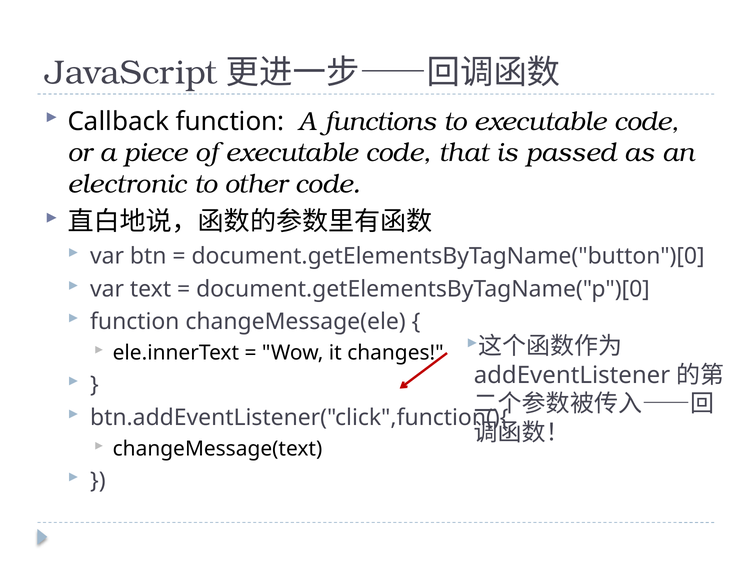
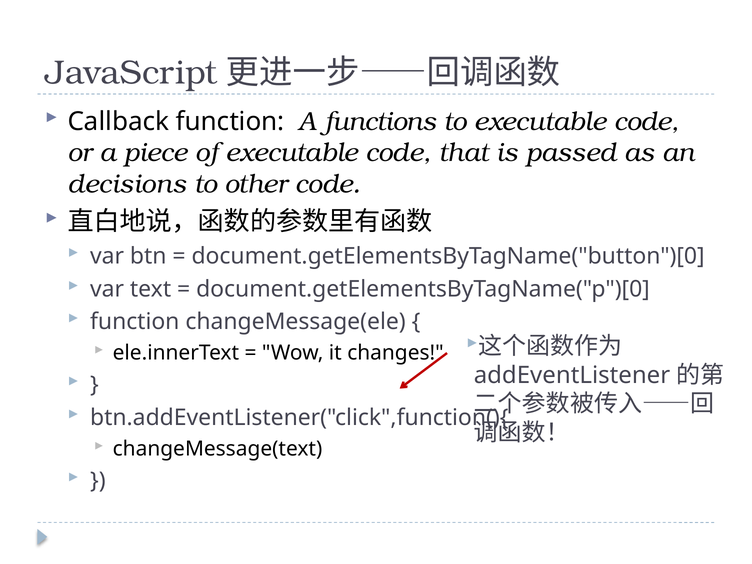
electronic: electronic -> decisions
